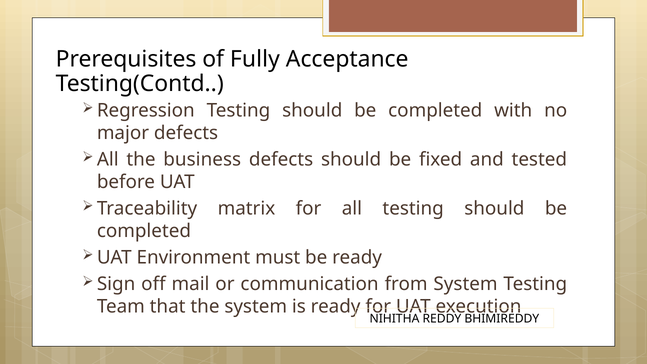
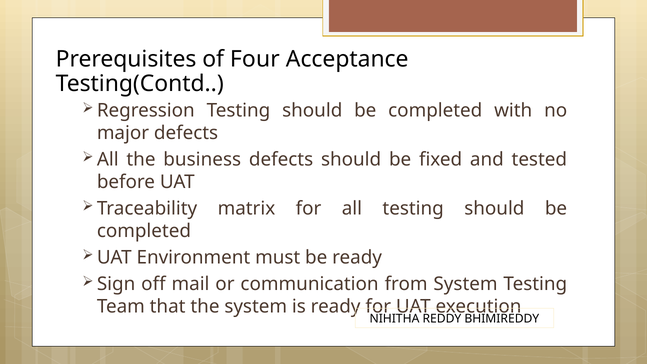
Fully: Fully -> Four
